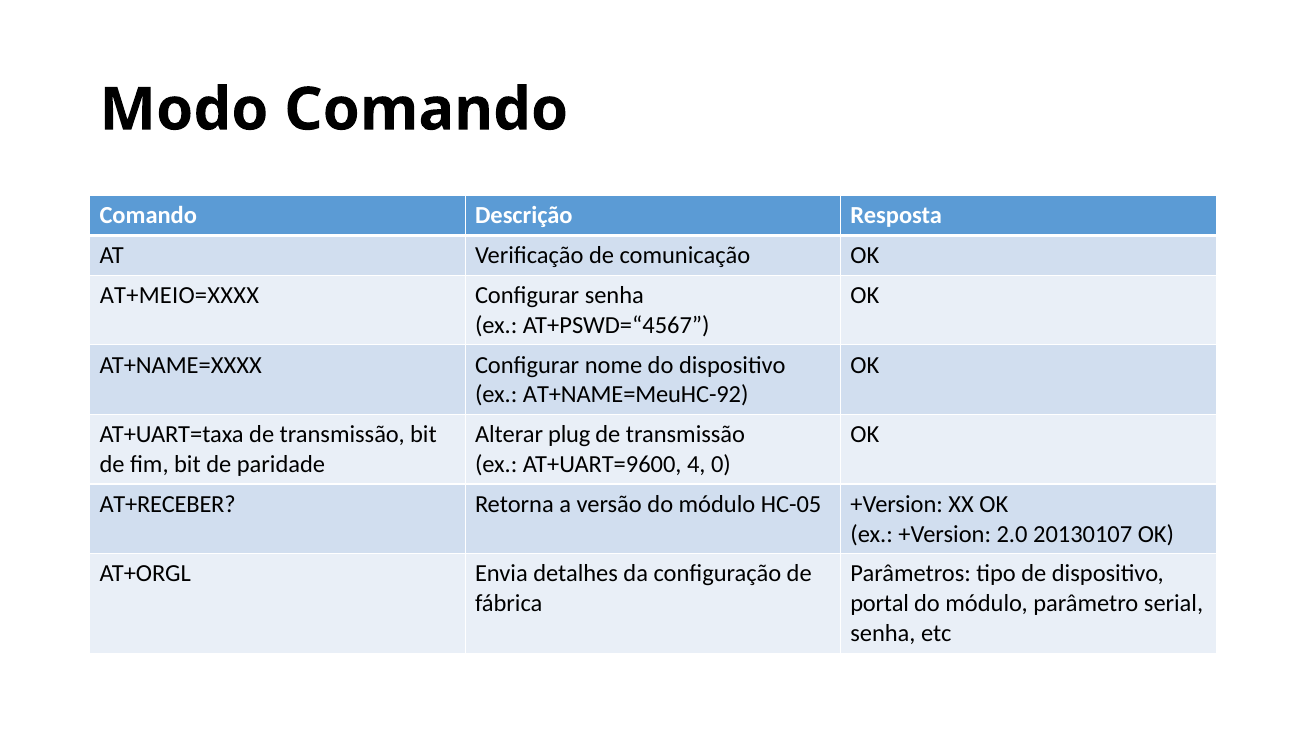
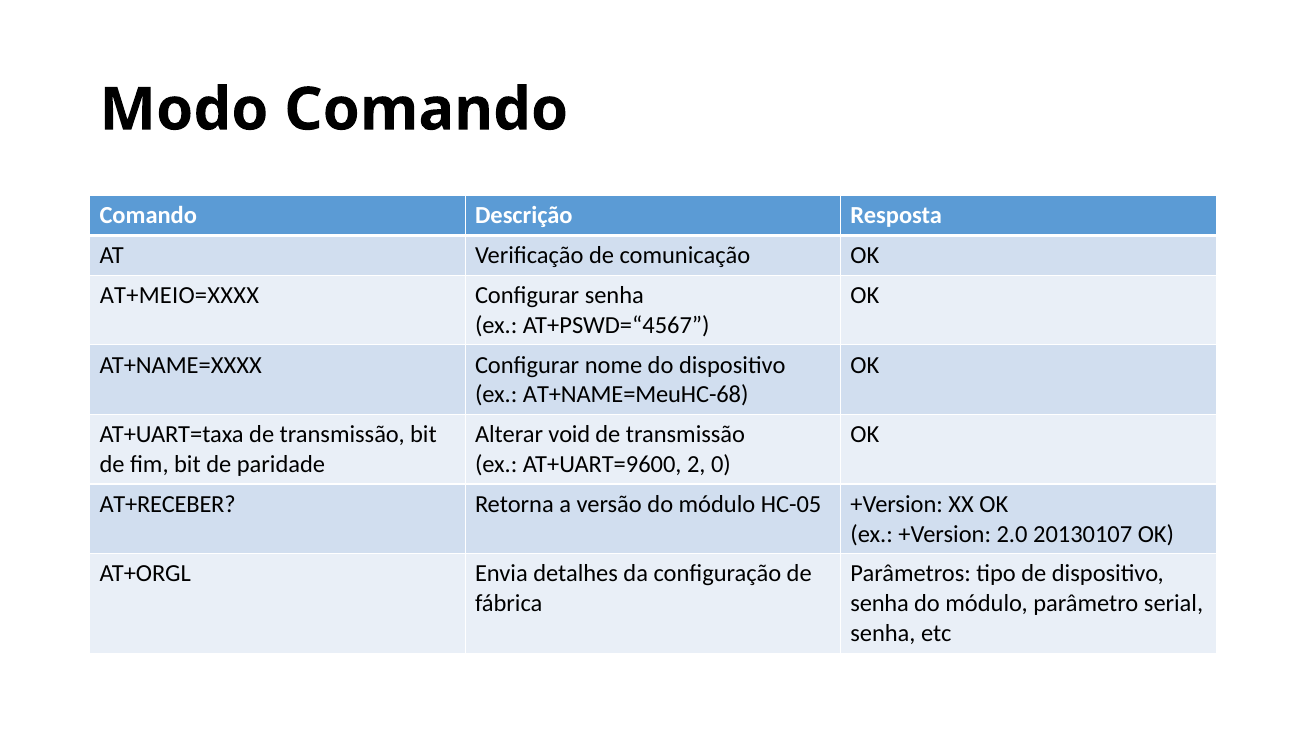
AT+NAME=MeuHC-92: AT+NAME=MeuHC-92 -> AT+NAME=MeuHC-68
plug: plug -> void
4: 4 -> 2
portal at (880, 603): portal -> senha
